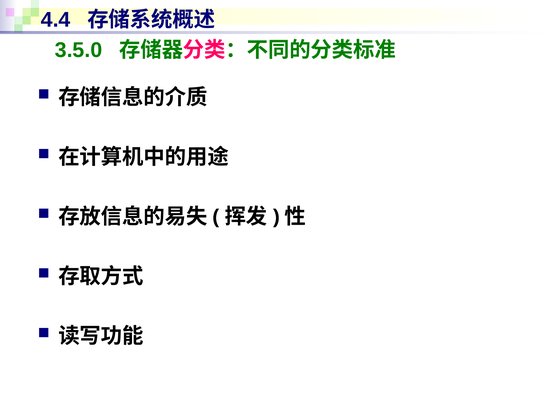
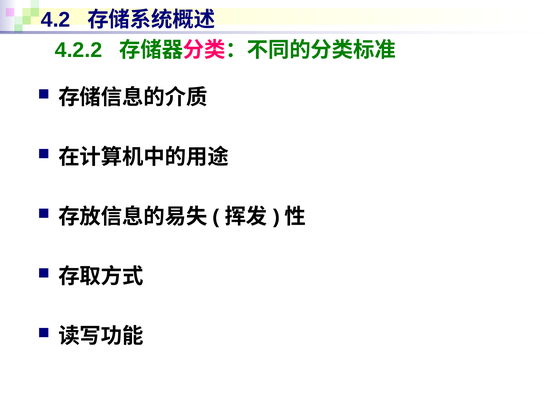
4.4: 4.4 -> 4.2
3.5.0: 3.5.0 -> 4.2.2
